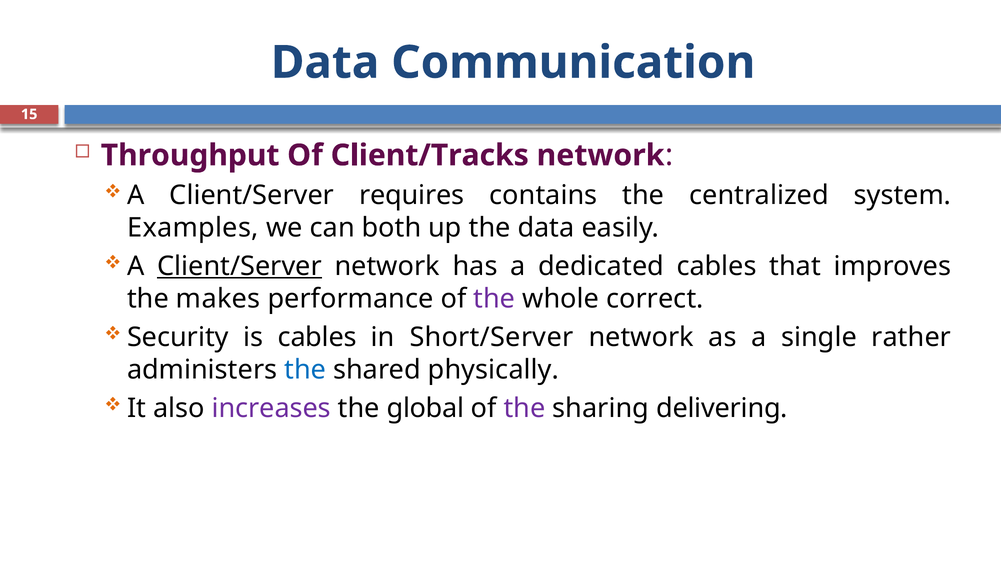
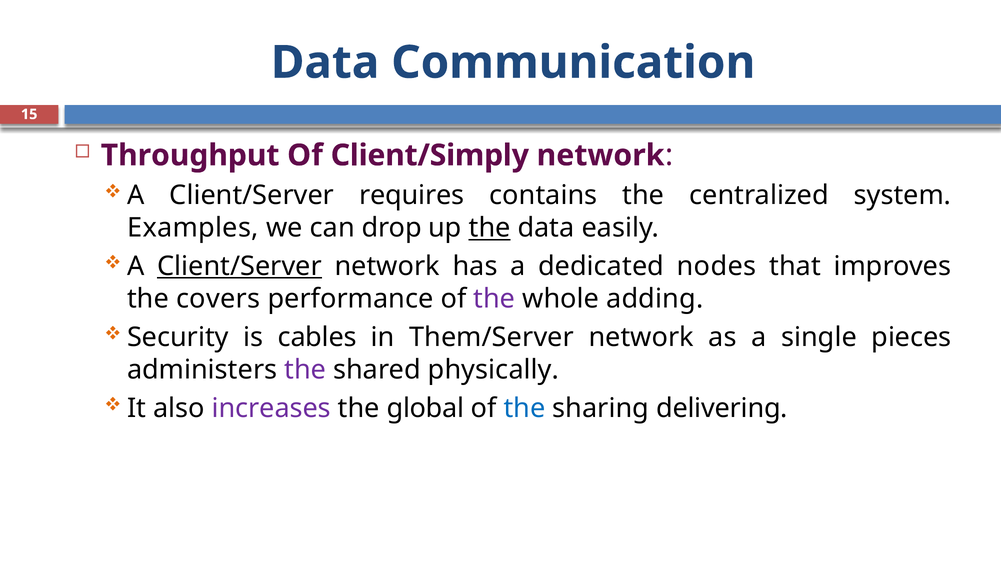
Client/Tracks: Client/Tracks -> Client/Simply
both: both -> drop
the at (490, 228) underline: none -> present
dedicated cables: cables -> nodes
makes: makes -> covers
correct: correct -> adding
Short/Server: Short/Server -> Them/Server
rather: rather -> pieces
the at (305, 370) colour: blue -> purple
the at (525, 408) colour: purple -> blue
